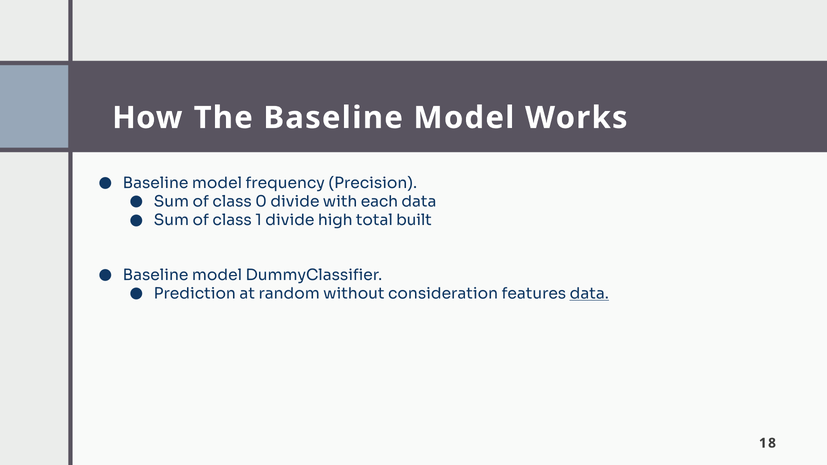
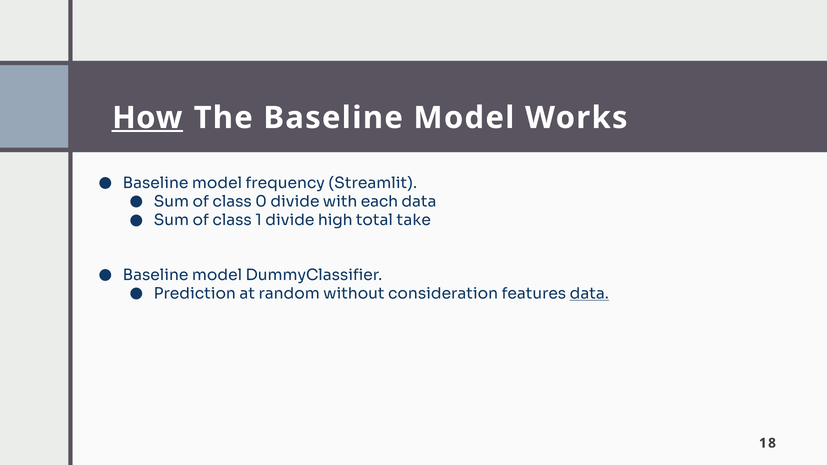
How underline: none -> present
Precision: Precision -> Streamlit
built: built -> take
